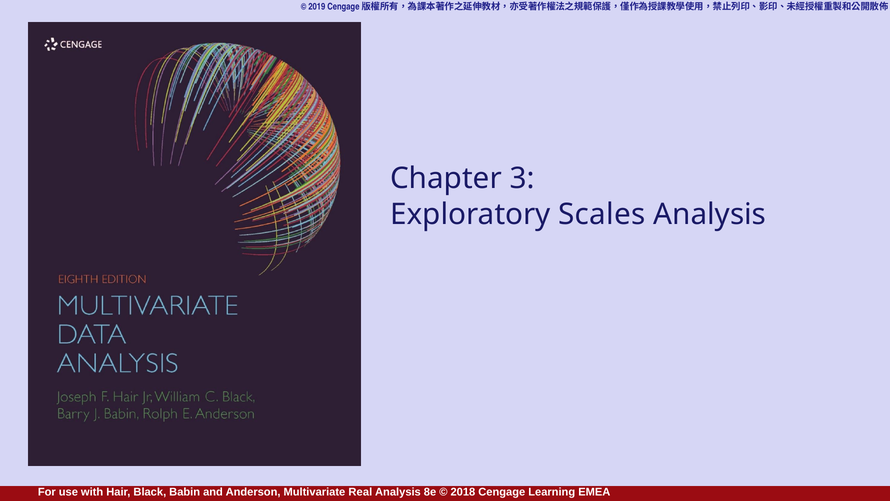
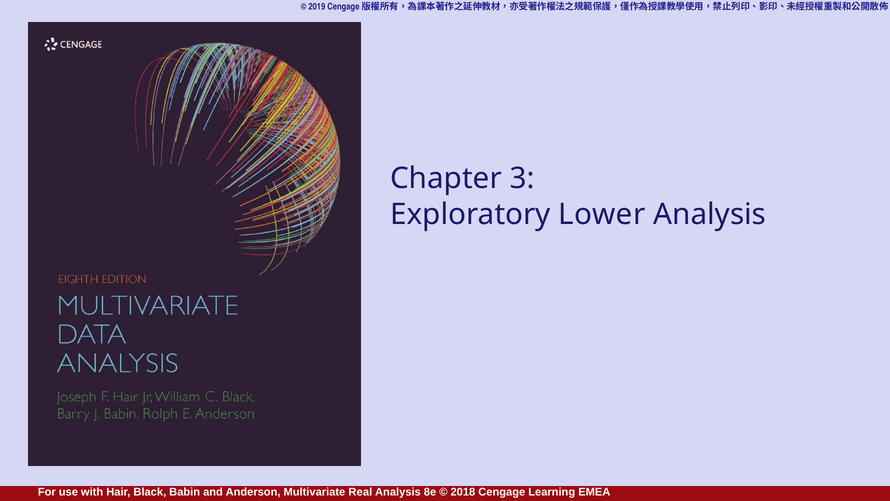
Scales: Scales -> Lower
